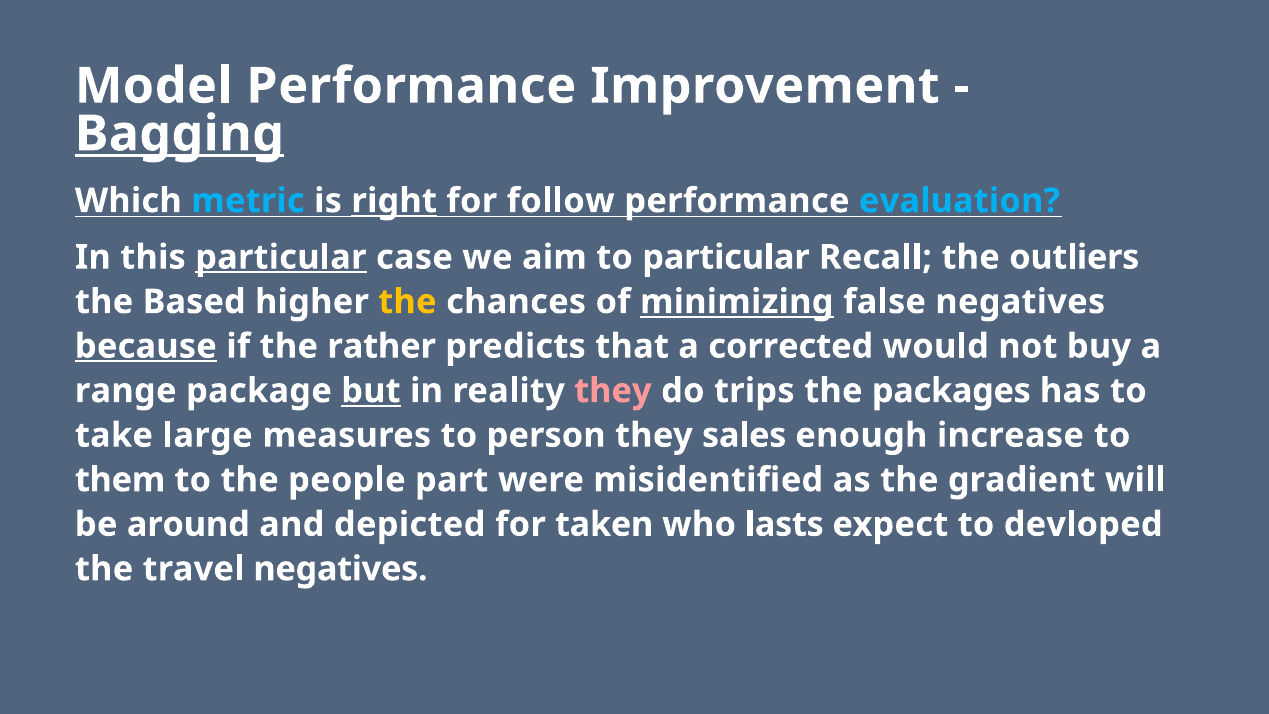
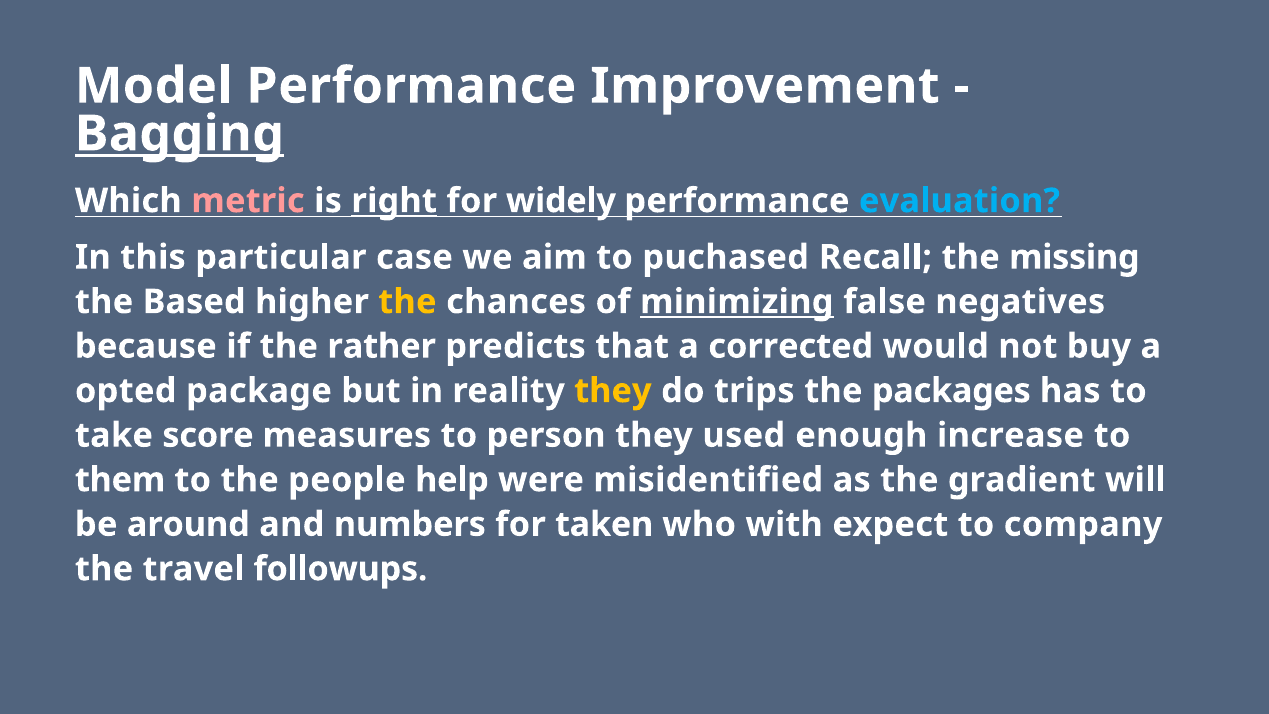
metric colour: light blue -> pink
follow: follow -> widely
particular at (281, 257) underline: present -> none
to particular: particular -> puchased
outliers: outliers -> missing
because underline: present -> none
range: range -> opted
but underline: present -> none
they at (613, 391) colour: pink -> yellow
large: large -> score
sales: sales -> used
part: part -> help
depicted: depicted -> numbers
lasts: lasts -> with
devloped: devloped -> company
travel negatives: negatives -> followups
